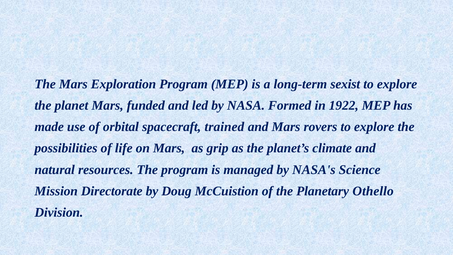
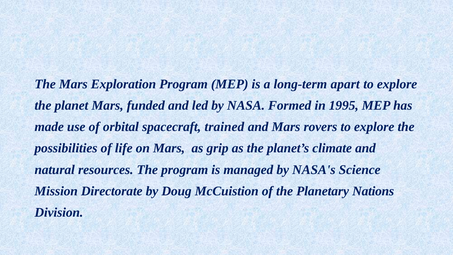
sexist: sexist -> apart
1922: 1922 -> 1995
Othello: Othello -> Nations
